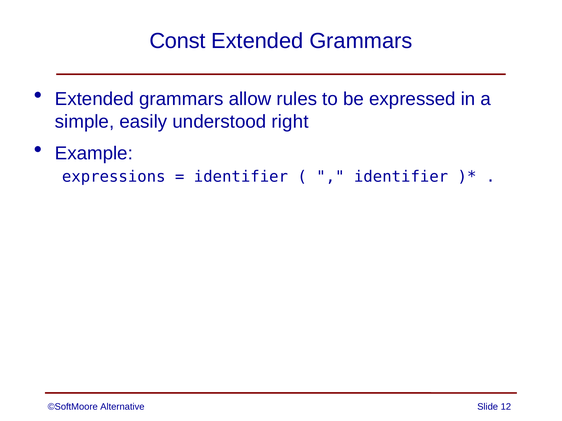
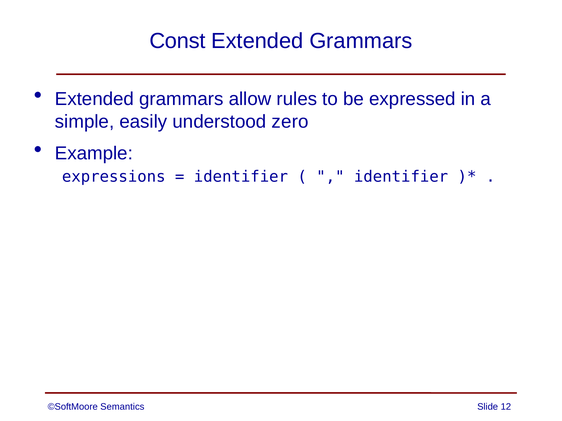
right: right -> zero
Alternative: Alternative -> Semantics
